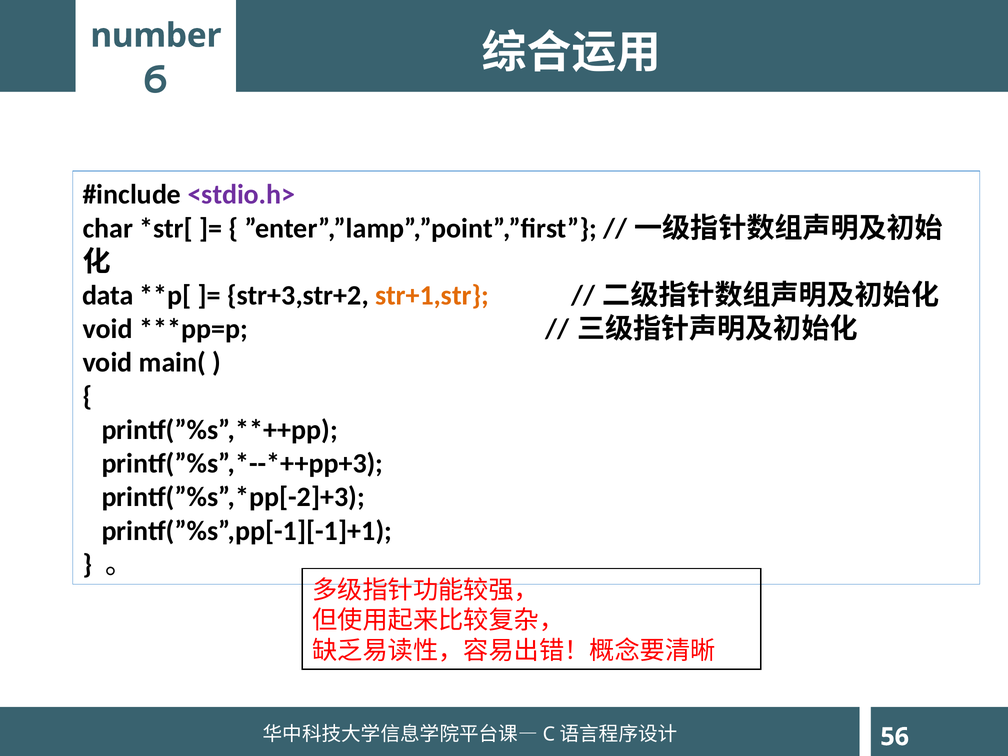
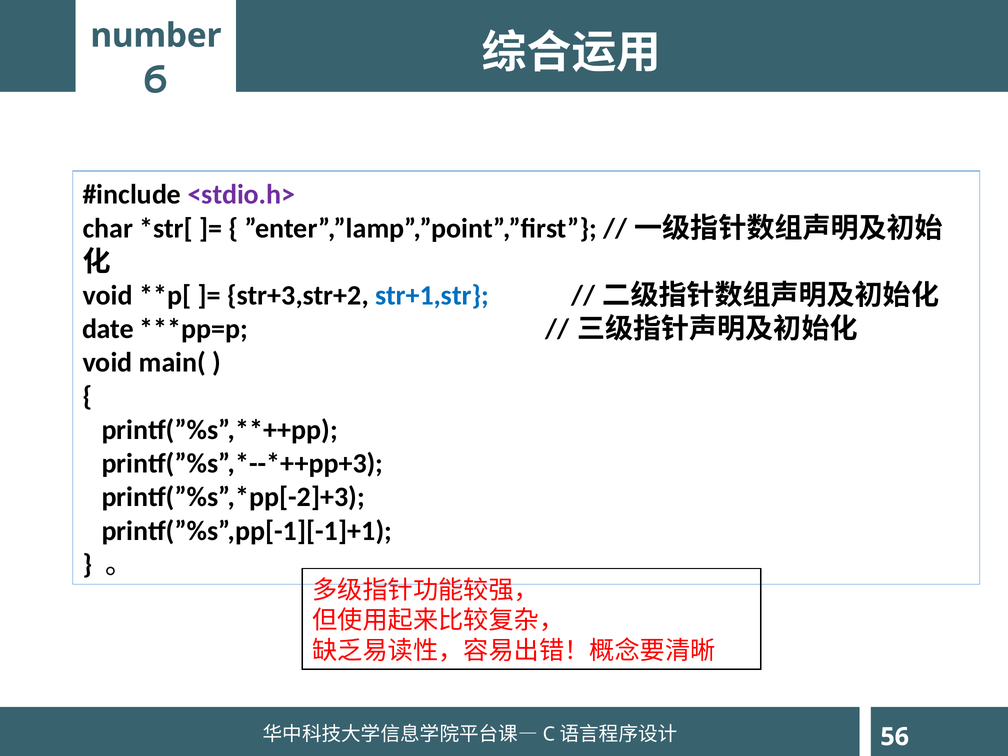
data at (108, 295): data -> void
str+1,str colour: orange -> blue
void at (108, 329): void -> date
